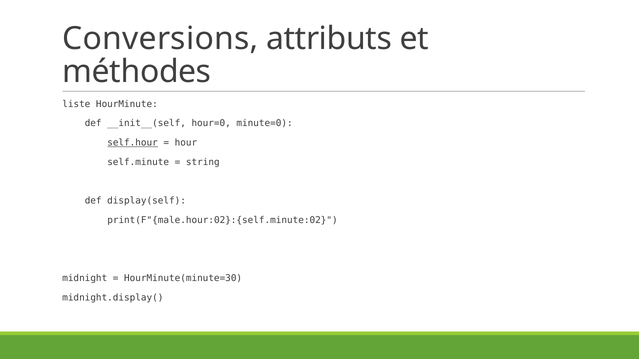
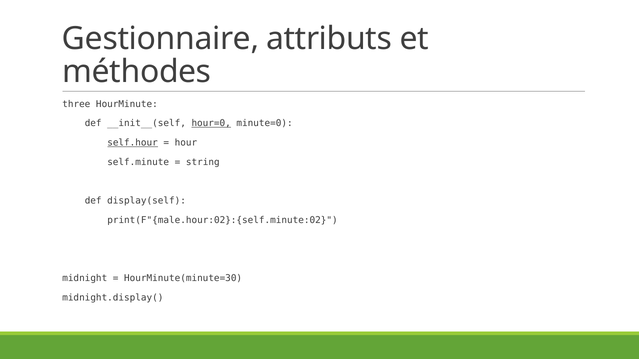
Conversions: Conversions -> Gestionnaire
liste: liste -> three
hour=0 underline: none -> present
